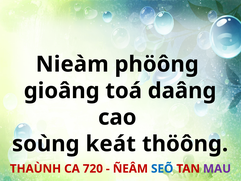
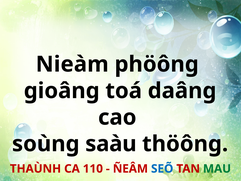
keát: keát -> saàu
720: 720 -> 110
MAU colour: purple -> green
